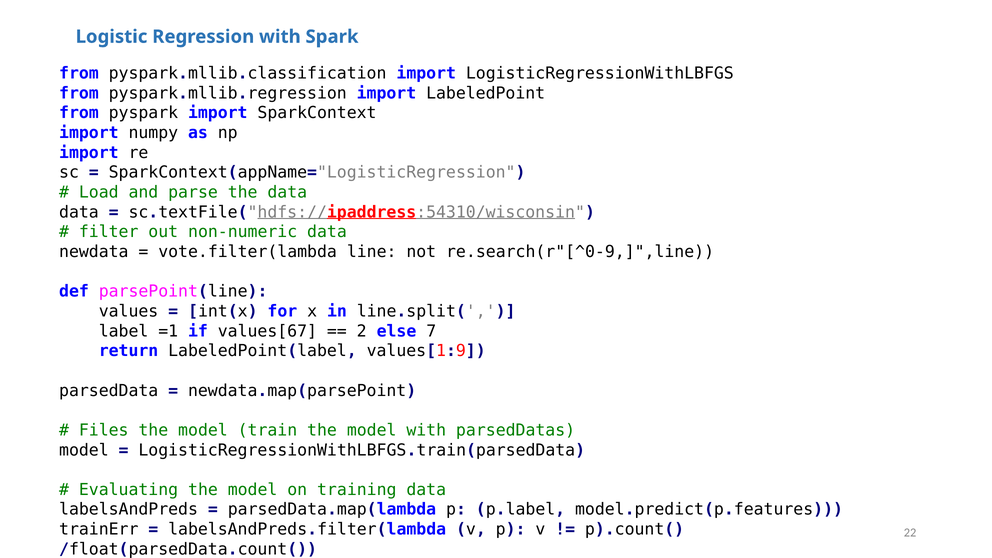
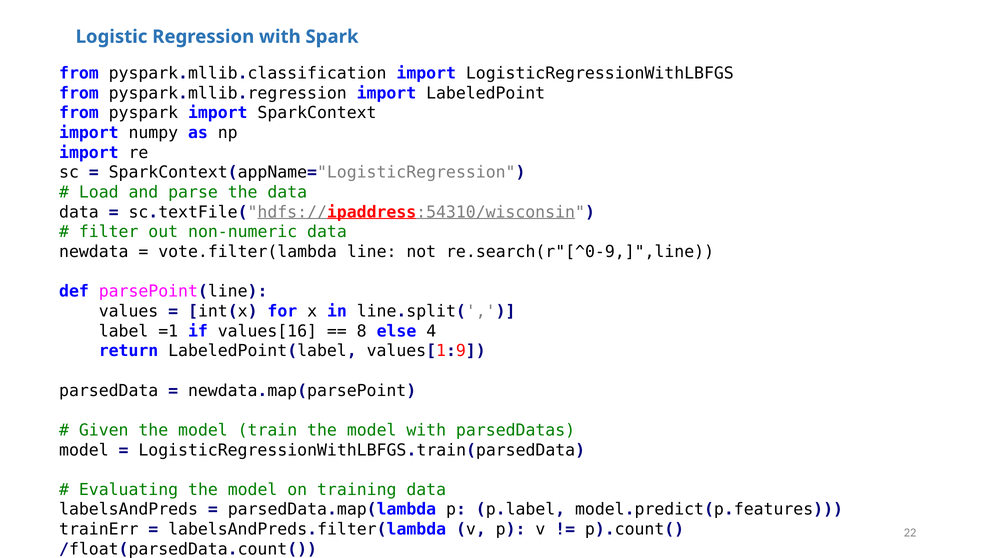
values[67: values[67 -> values[16
2: 2 -> 8
7: 7 -> 4
Files: Files -> Given
